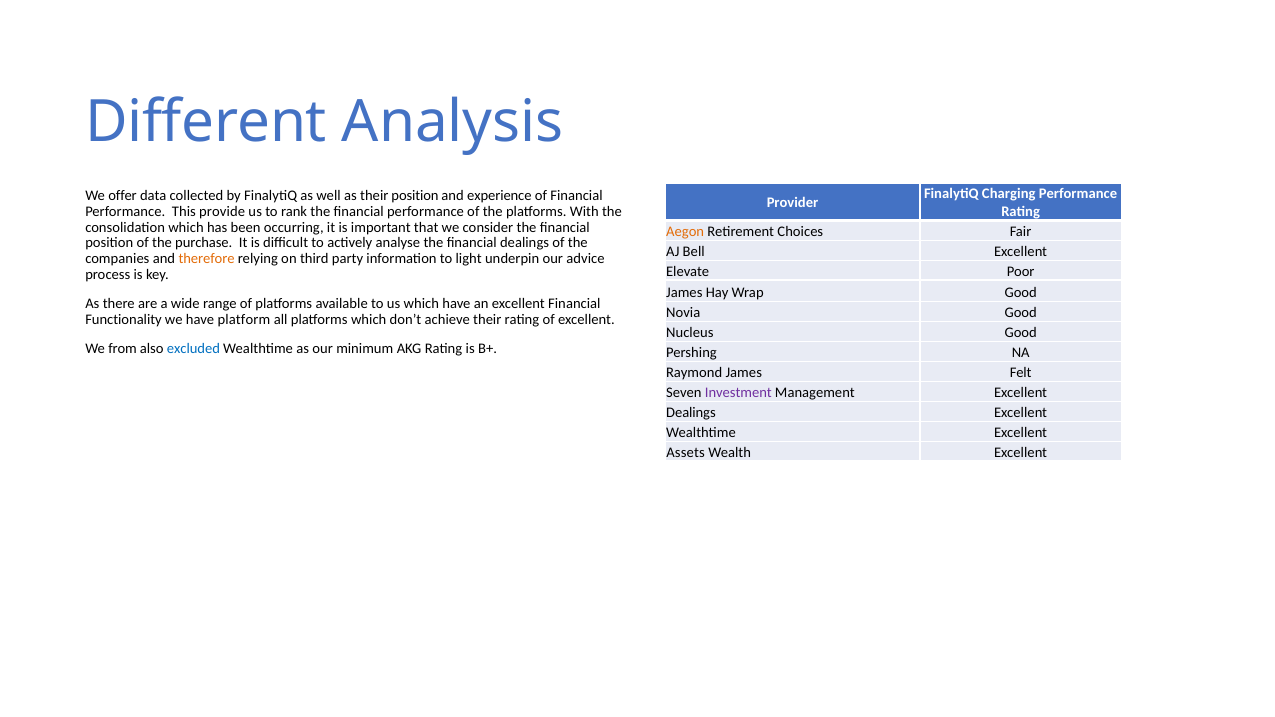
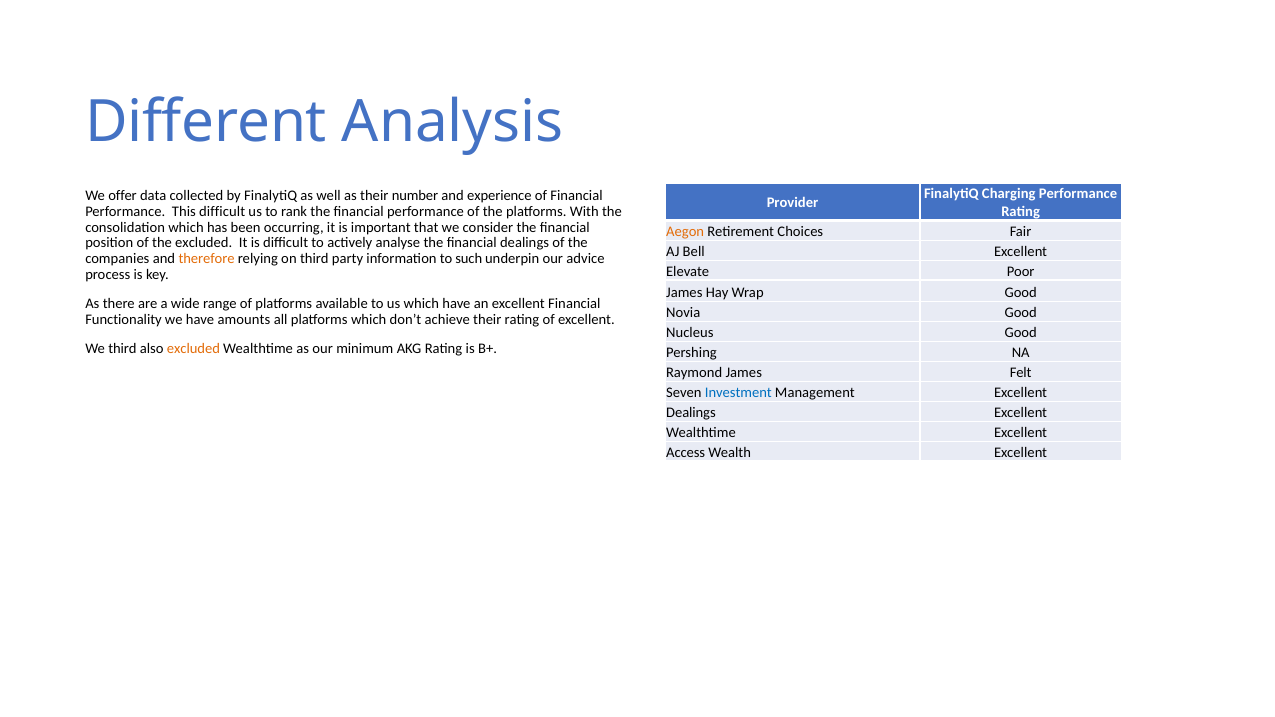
their position: position -> number
This provide: provide -> difficult
the purchase: purchase -> excluded
light: light -> such
platform: platform -> amounts
We from: from -> third
excluded at (193, 349) colour: blue -> orange
Investment colour: purple -> blue
Assets: Assets -> Access
